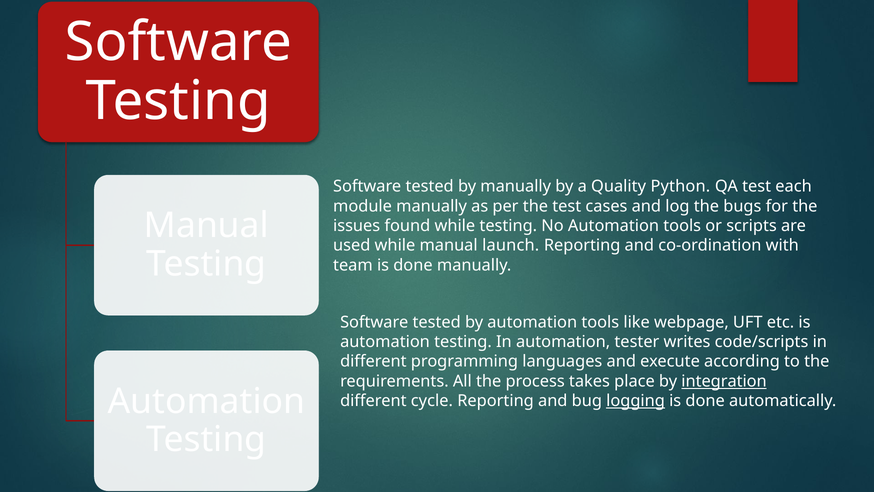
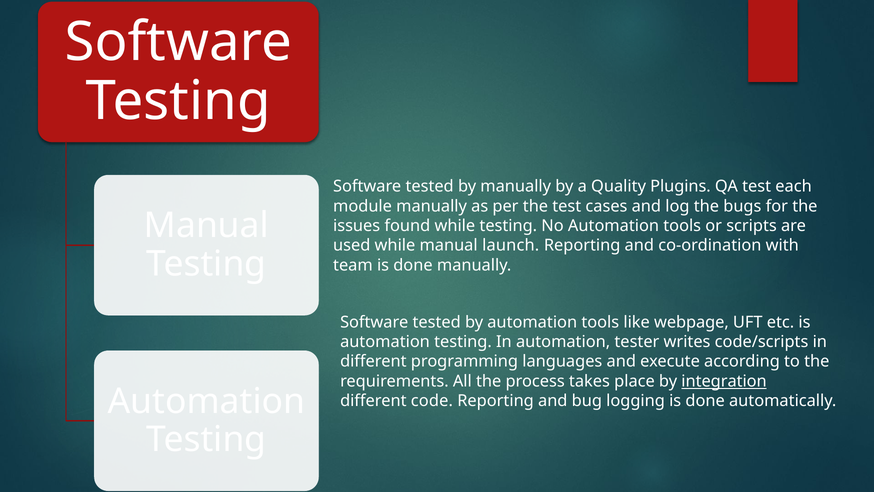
Python: Python -> Plugins
cycle: cycle -> code
logging underline: present -> none
